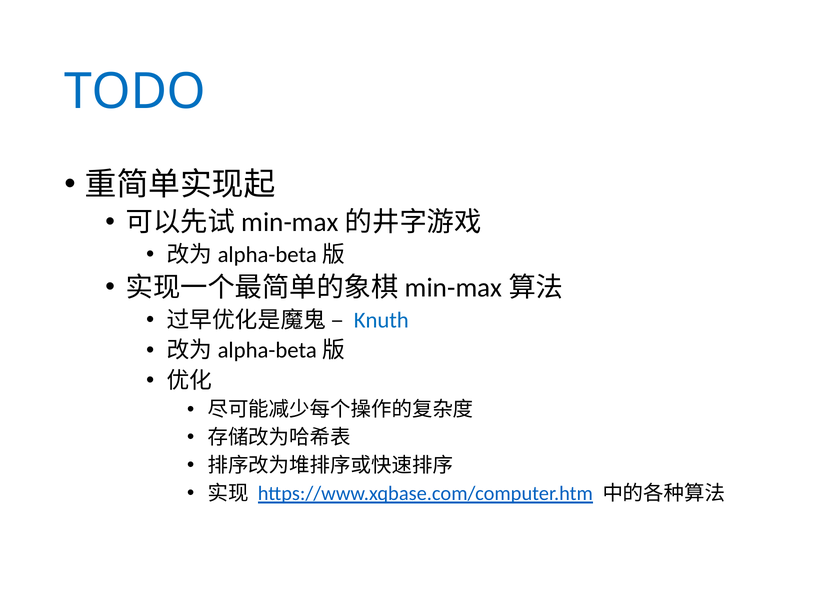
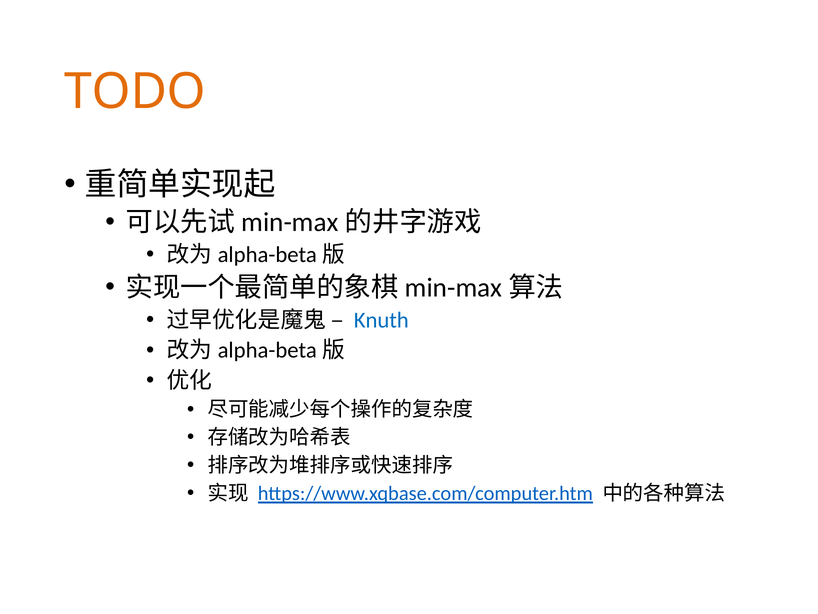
TODO colour: blue -> orange
